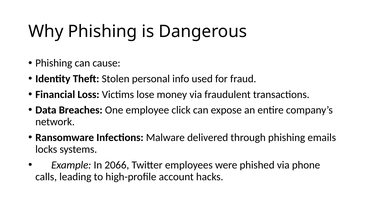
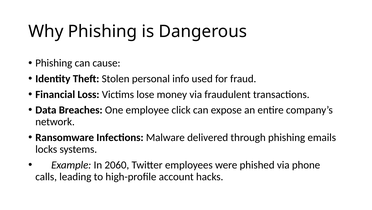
2066: 2066 -> 2060
